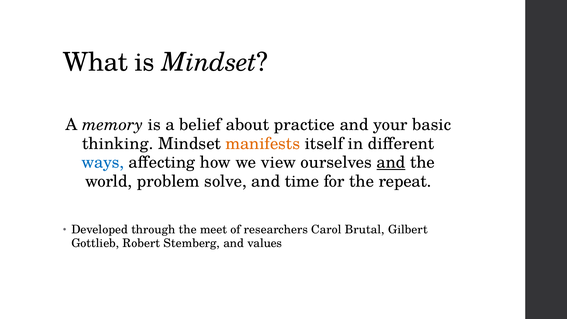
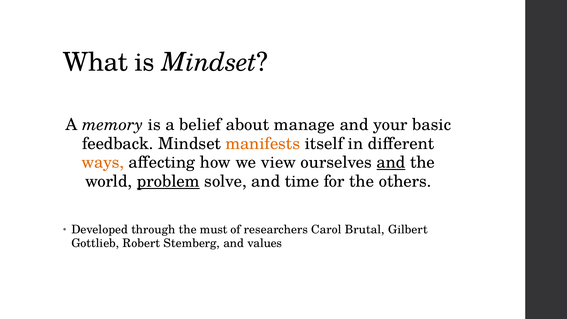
practice: practice -> manage
thinking: thinking -> feedback
ways colour: blue -> orange
problem underline: none -> present
repeat: repeat -> others
meet: meet -> must
